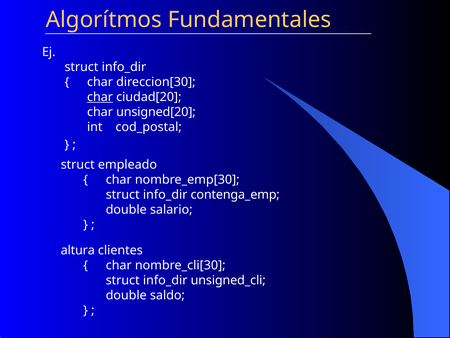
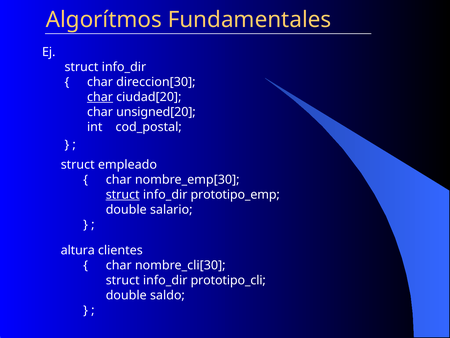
struct at (123, 194) underline: none -> present
contenga_emp: contenga_emp -> prototipo_emp
unsigned_cli: unsigned_cli -> prototipo_cli
